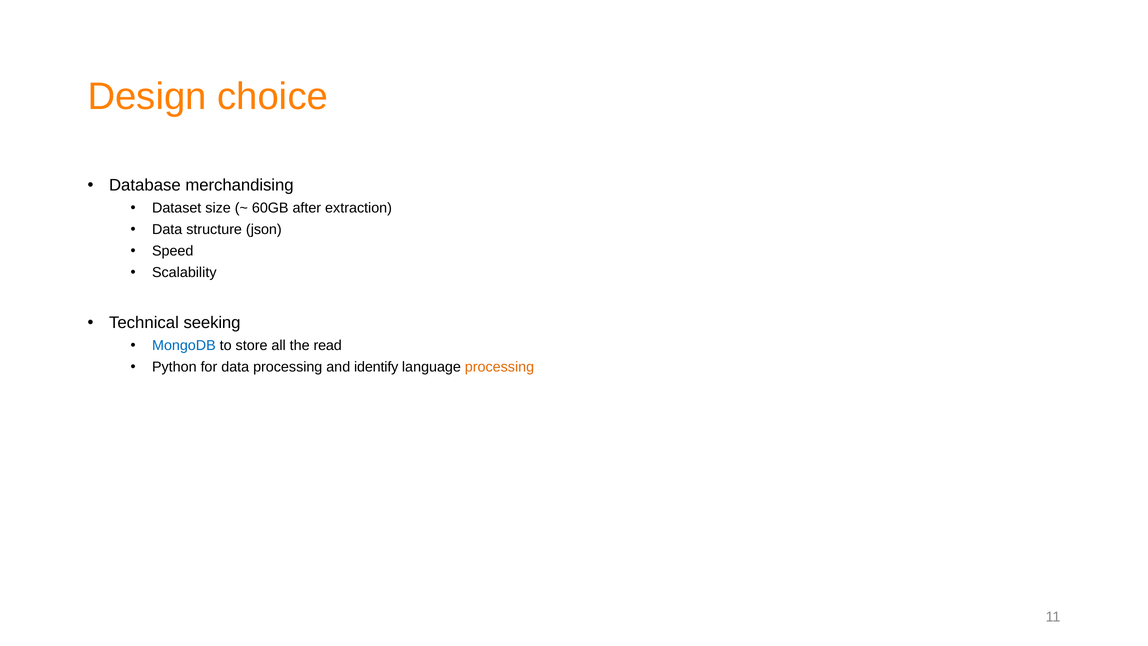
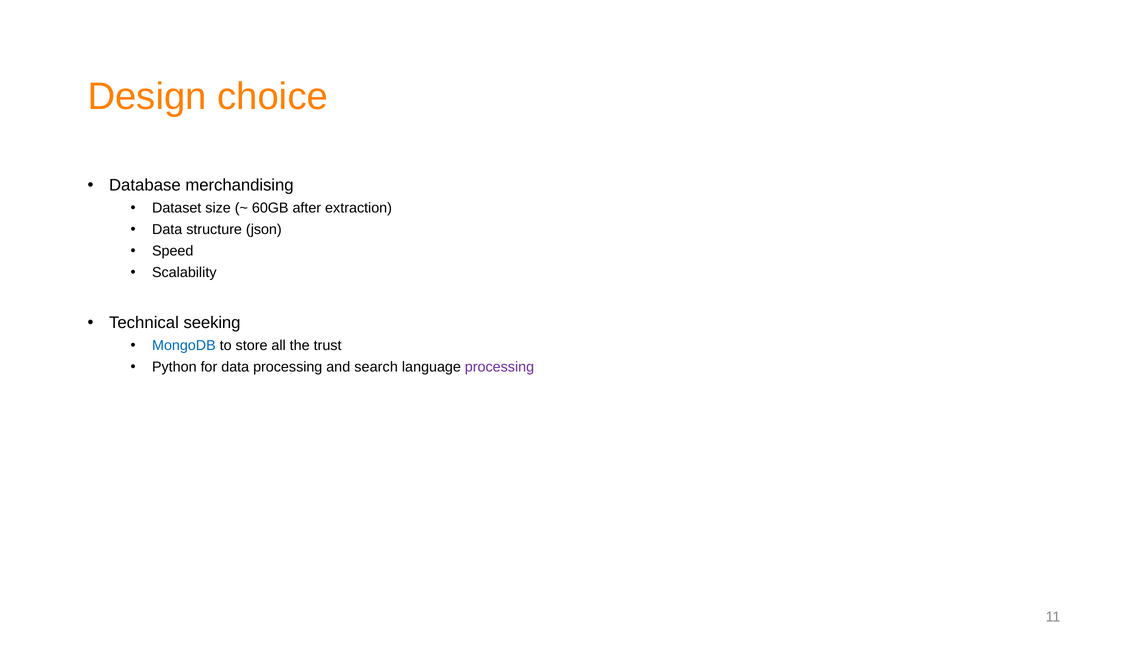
read: read -> trust
identify: identify -> search
processing at (499, 367) colour: orange -> purple
